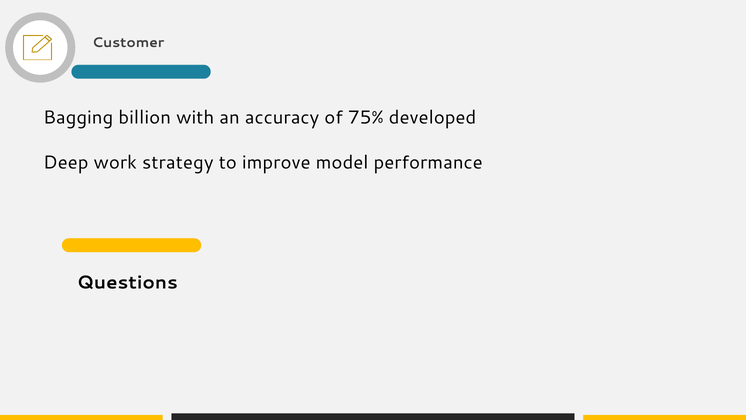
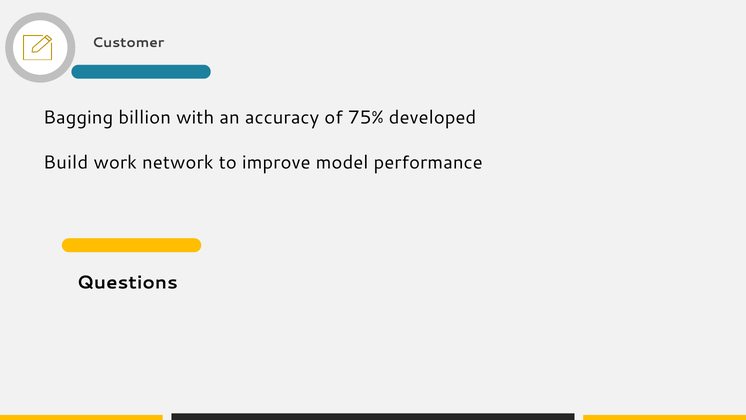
Deep: Deep -> Build
strategy: strategy -> network
